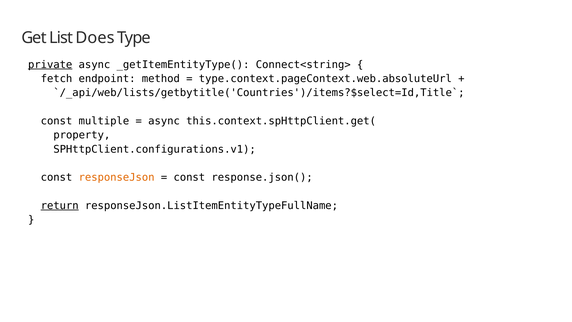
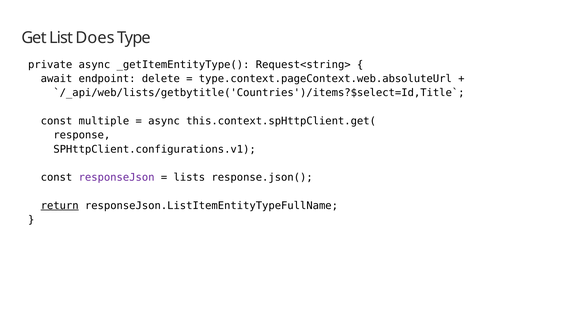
private underline: present -> none
Connect<string>: Connect<string> -> Request<string>
fetch: fetch -> await
method: method -> delete
property: property -> response
responseJson colour: orange -> purple
const at (189, 177): const -> lists
